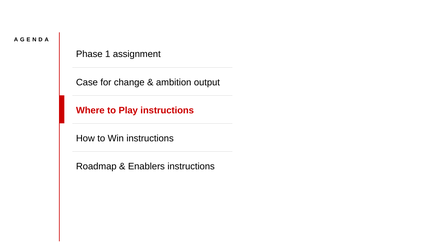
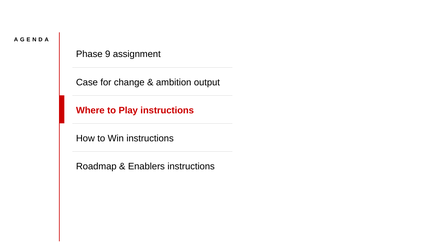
1: 1 -> 9
